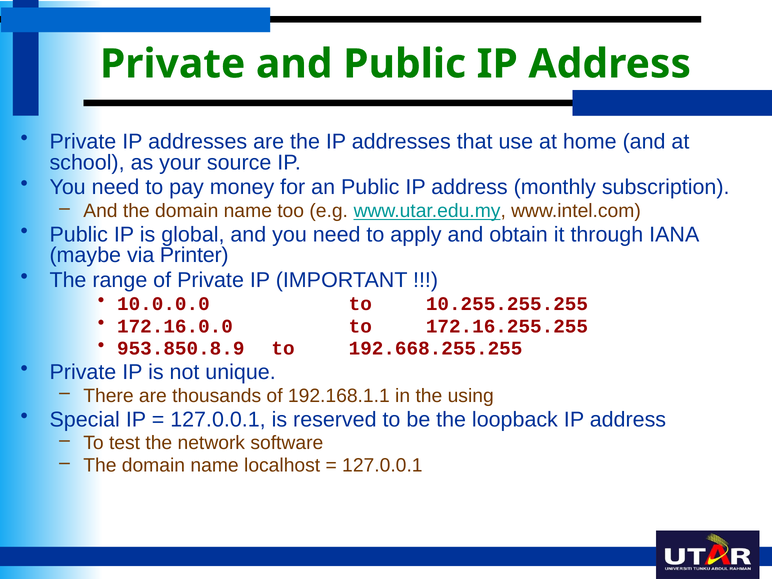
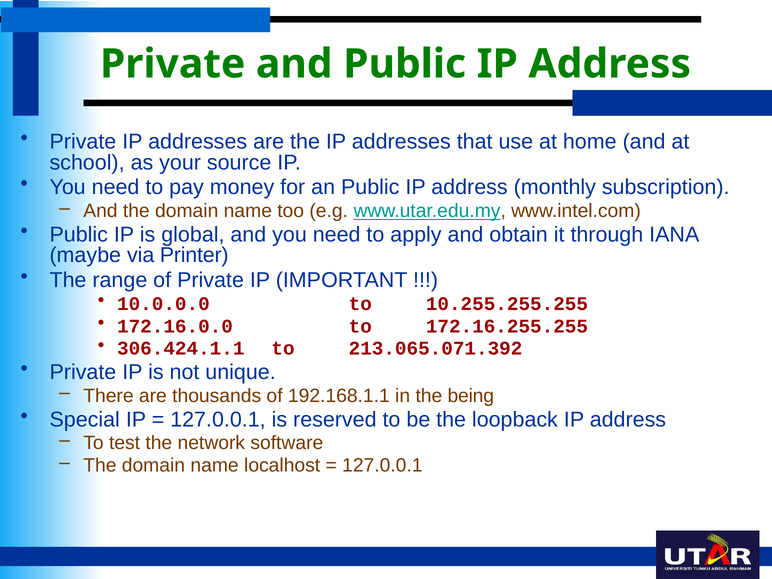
953.850.8.9: 953.850.8.9 -> 306.424.1.1
192.668.255.255: 192.668.255.255 -> 213.065.071.392
using: using -> being
